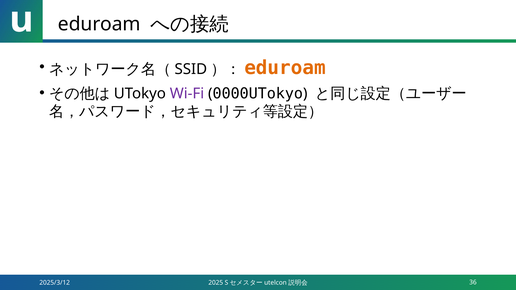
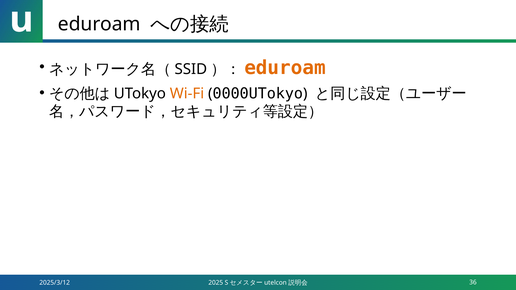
Wi-Fi colour: purple -> orange
